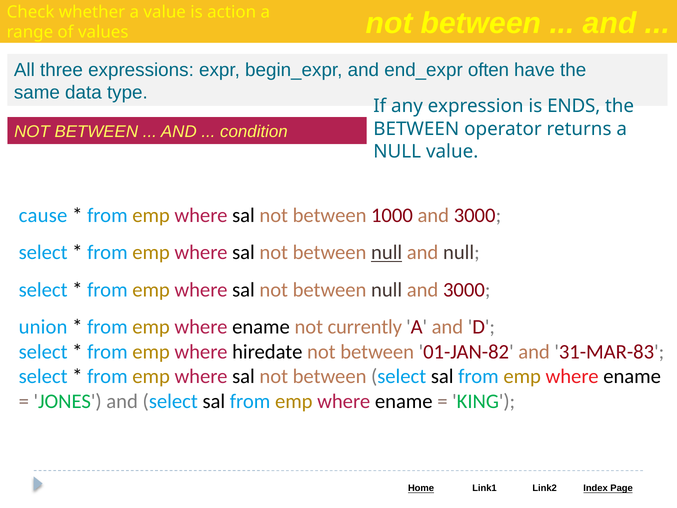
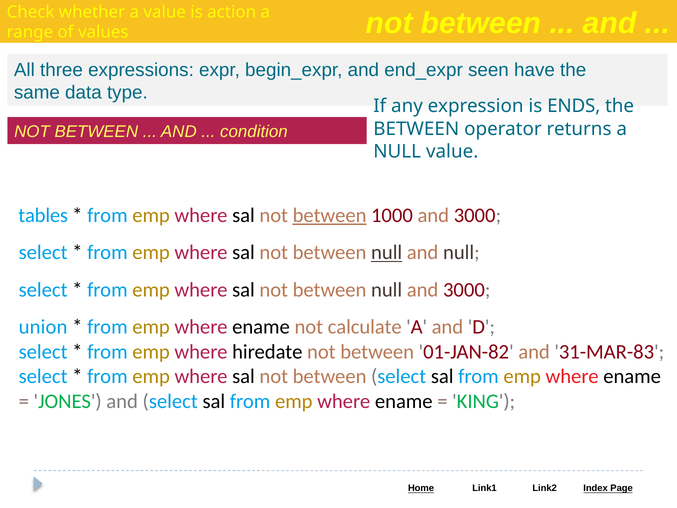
often: often -> seen
cause: cause -> tables
between at (330, 215) underline: none -> present
currently: currently -> calculate
